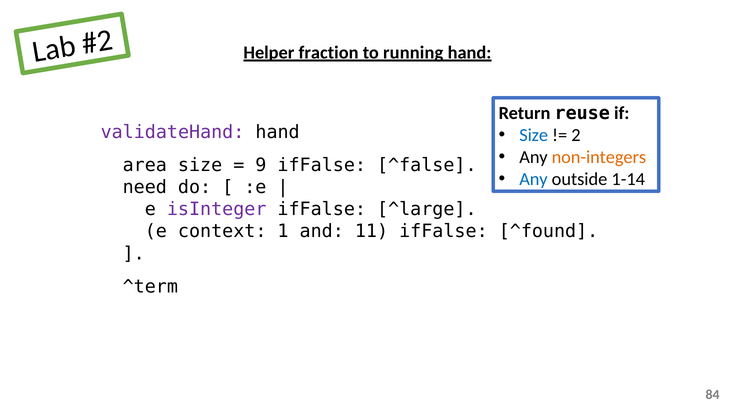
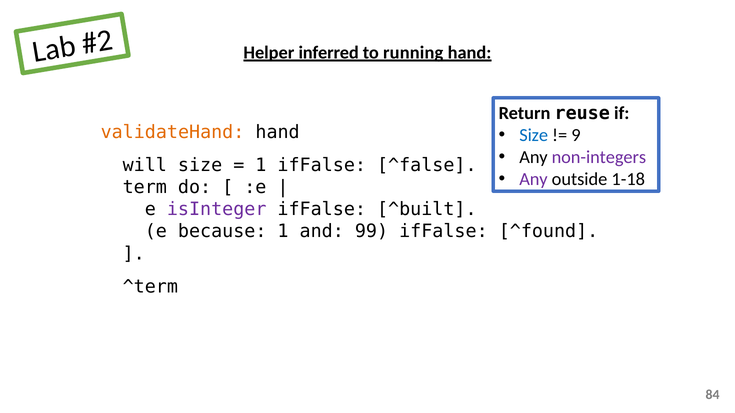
fraction: fraction -> inferred
validateHand colour: purple -> orange
2 at (576, 135): 2 -> 9
non-integers colour: orange -> purple
area: area -> will
9 at (261, 166): 9 -> 1
Any at (534, 179) colour: blue -> purple
1-14: 1-14 -> 1-18
need: need -> term
^large: ^large -> ^built
context: context -> because
11: 11 -> 99
